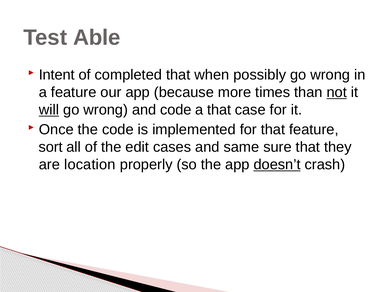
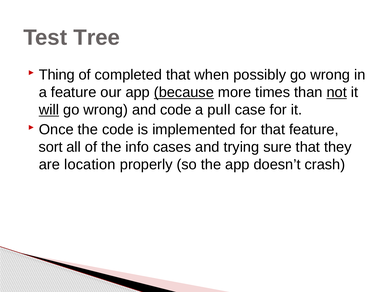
Able: Able -> Tree
Intent: Intent -> Thing
because underline: none -> present
a that: that -> pull
edit: edit -> info
same: same -> trying
doesn’t underline: present -> none
